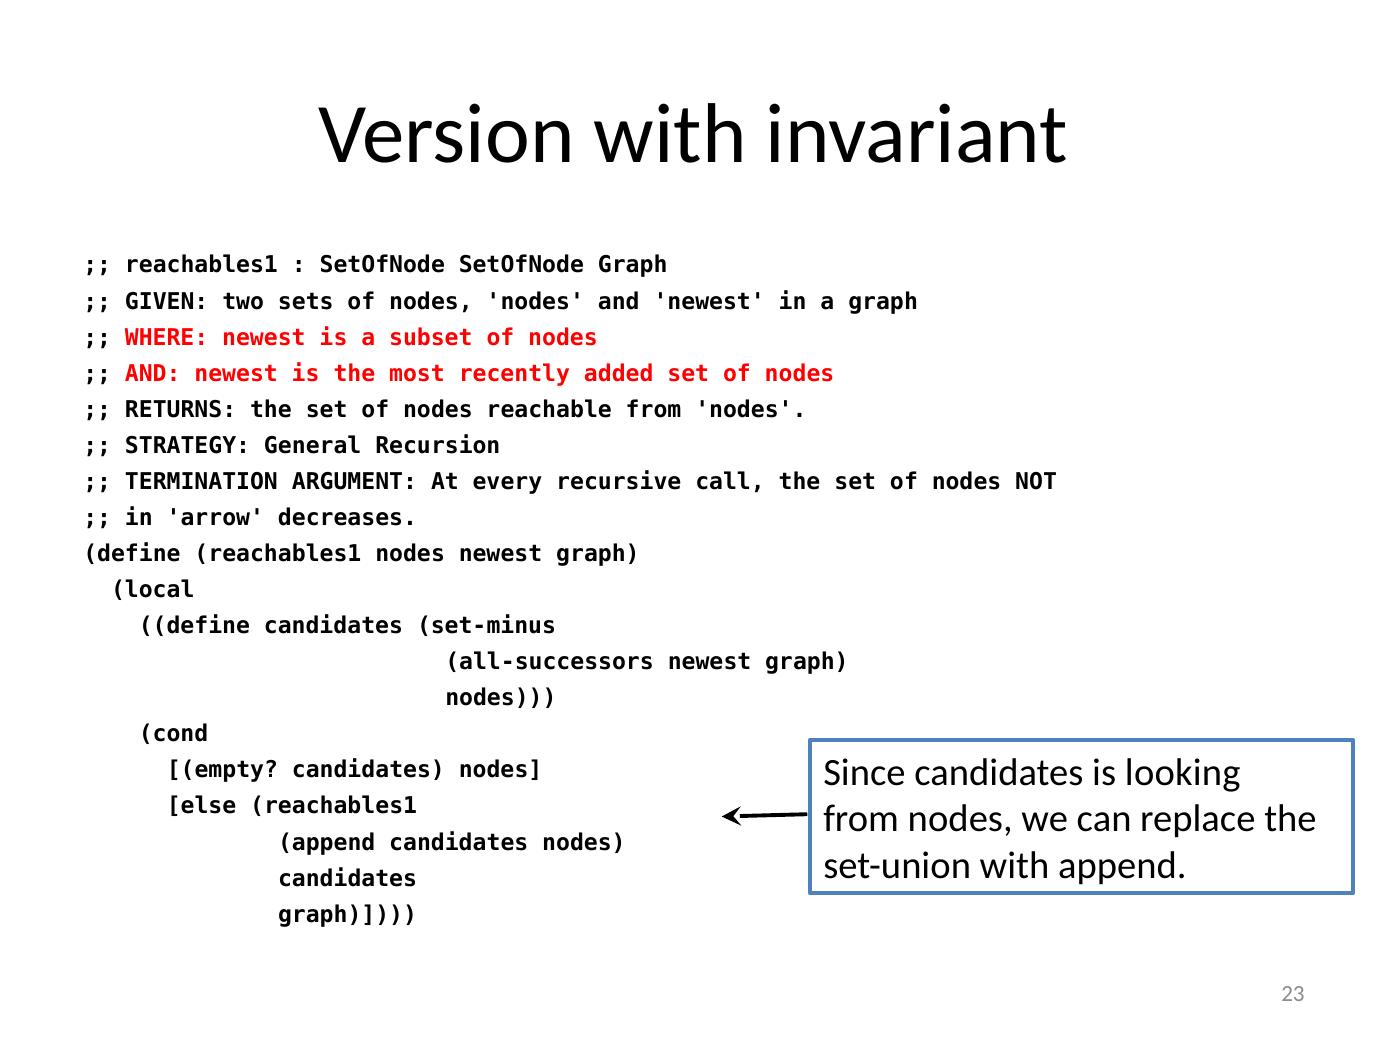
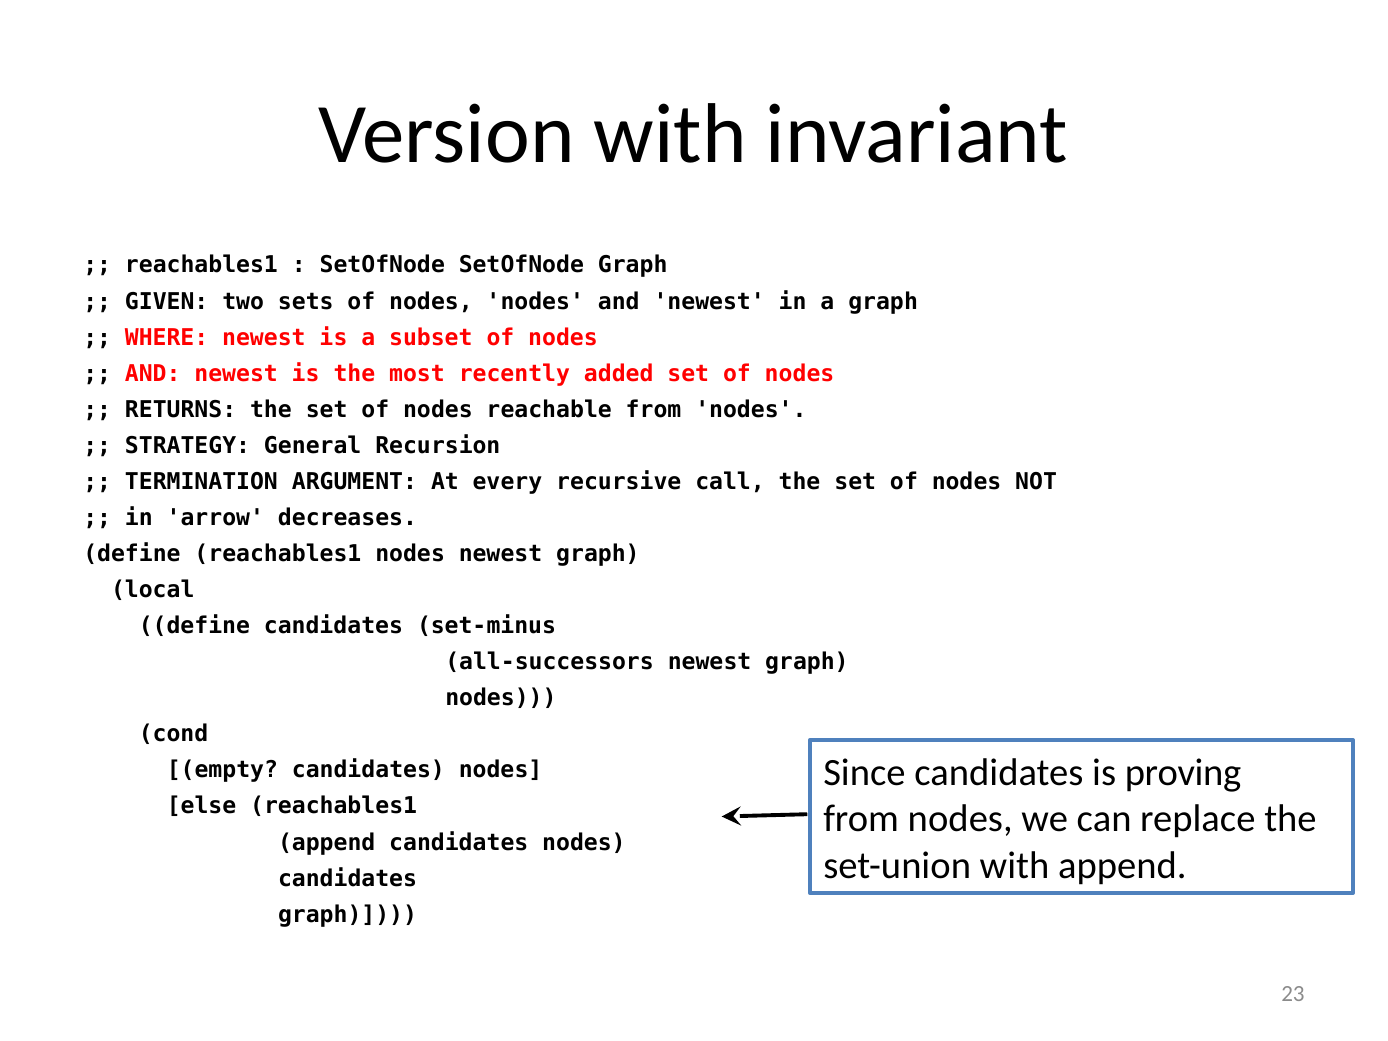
looking: looking -> proving
